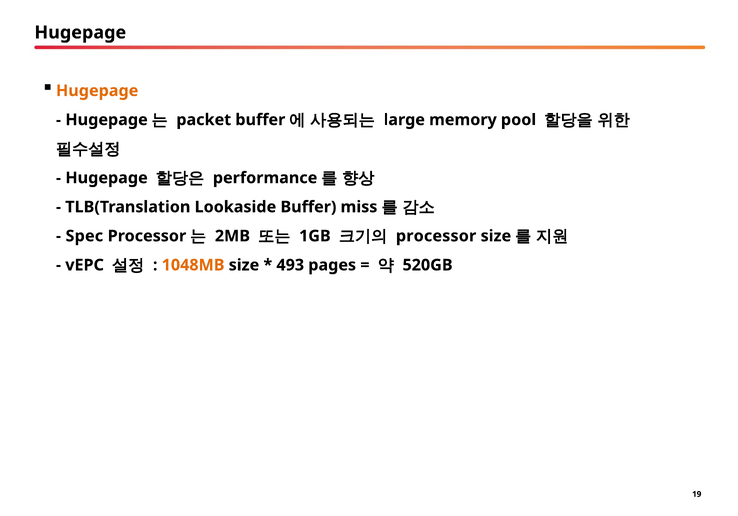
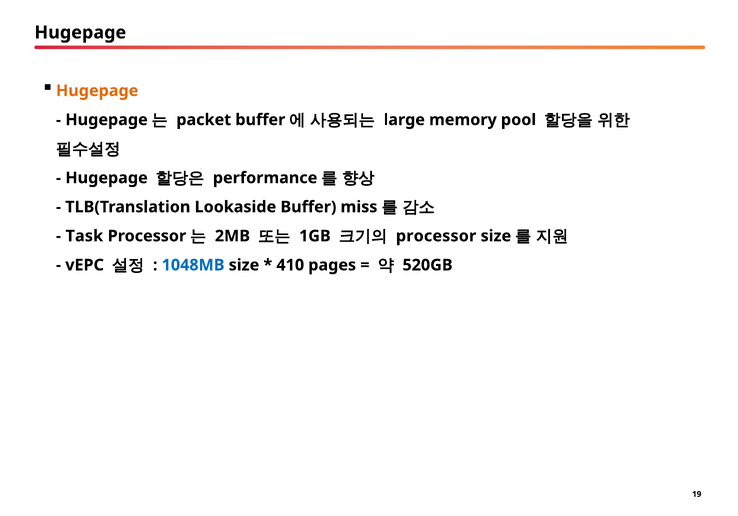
Spec: Spec -> Task
1048MB colour: orange -> blue
493: 493 -> 410
